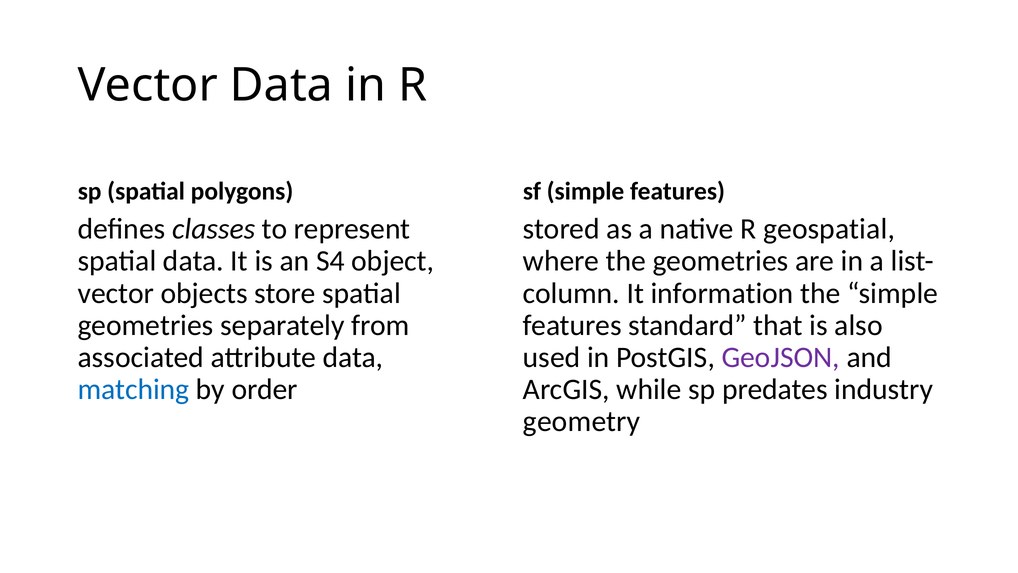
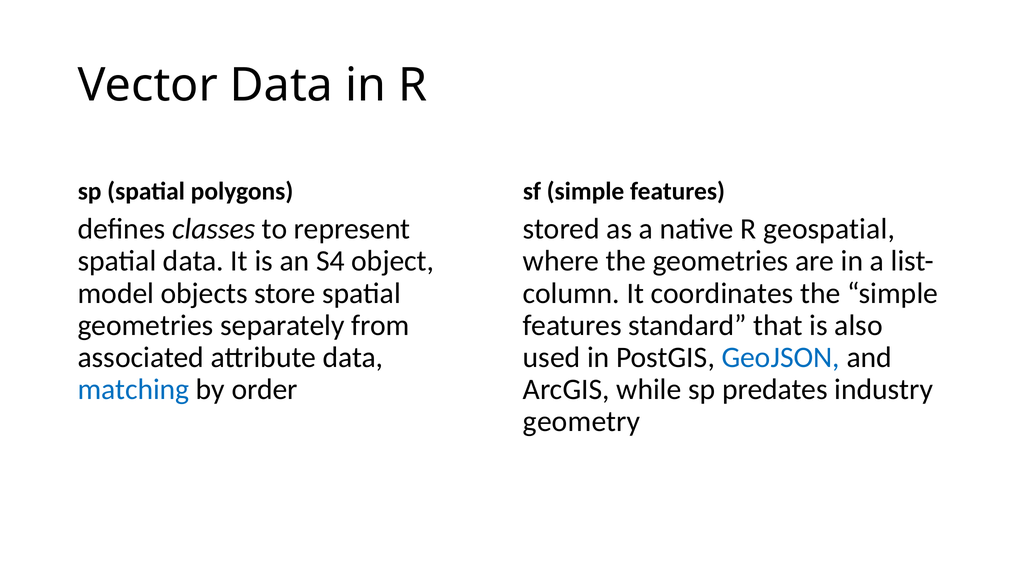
vector at (116, 293): vector -> model
information: information -> coordinates
GeoJSON colour: purple -> blue
